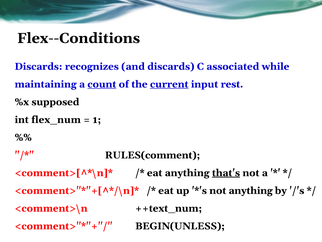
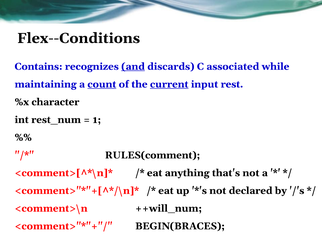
Discards at (39, 66): Discards -> Contains
and underline: none -> present
supposed: supposed -> character
flex_num: flex_num -> rest_num
that's underline: present -> none
not anything: anything -> declared
++text_num: ++text_num -> ++will_num
BEGIN(UNLESS: BEGIN(UNLESS -> BEGIN(BRACES
